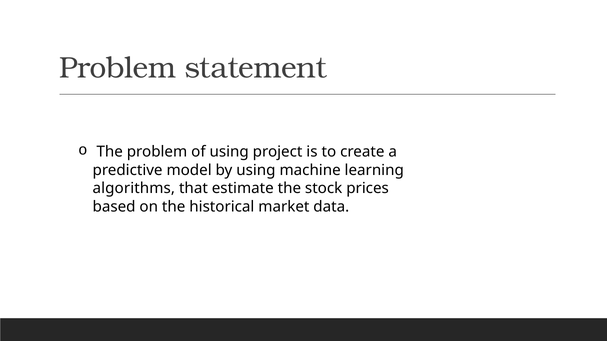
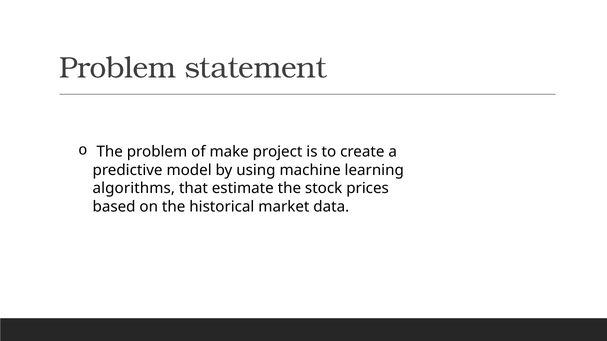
of using: using -> make
